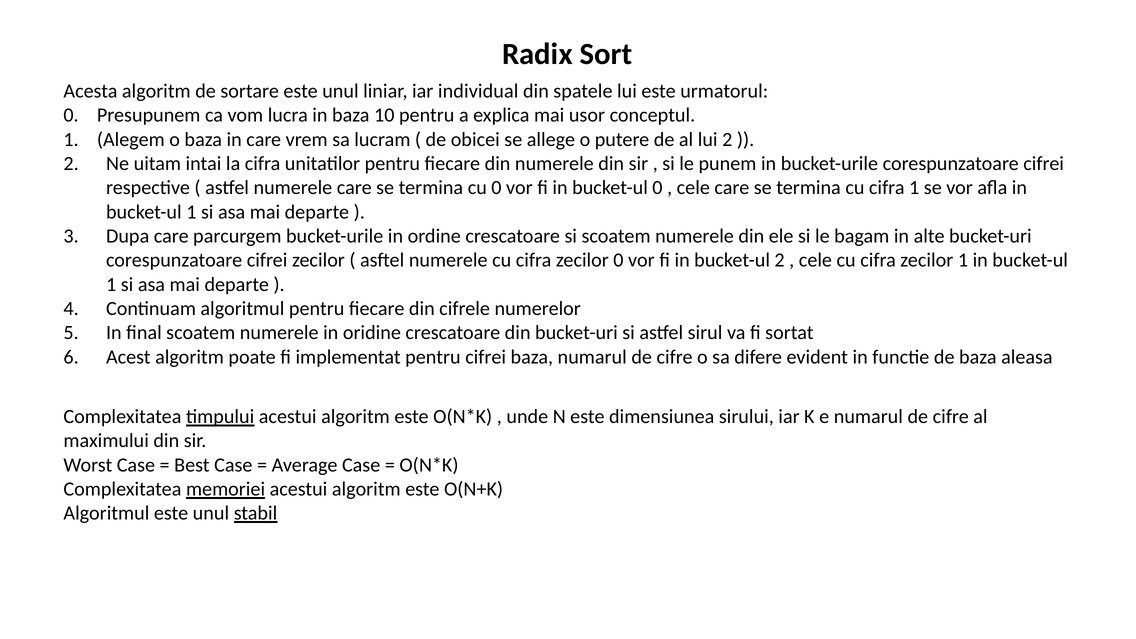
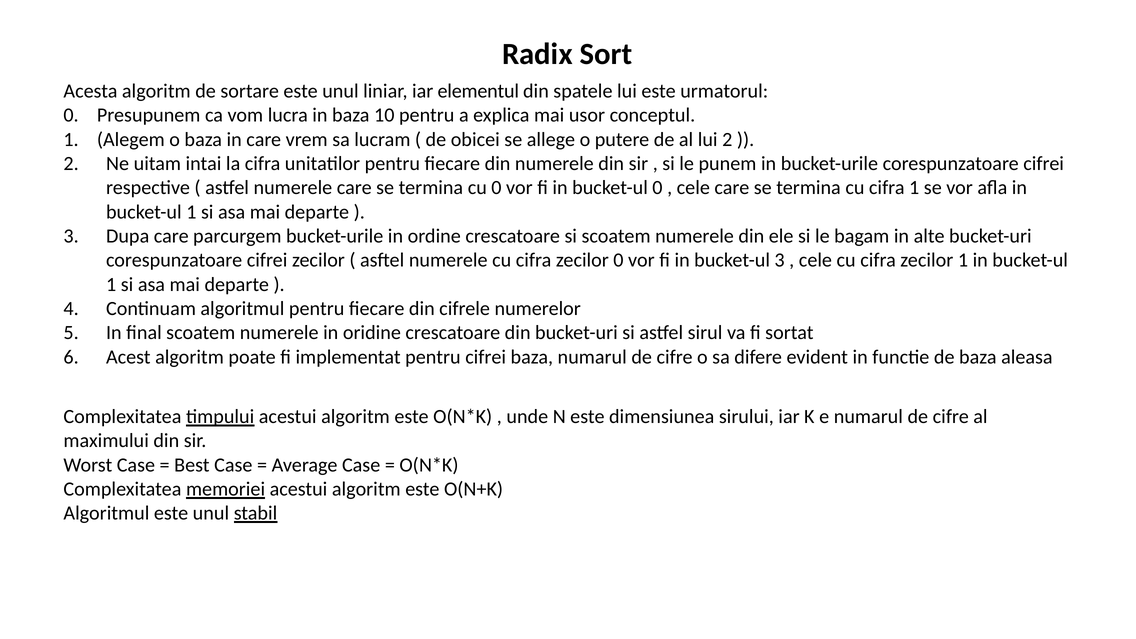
individual: individual -> elementul
bucket-ul 2: 2 -> 3
